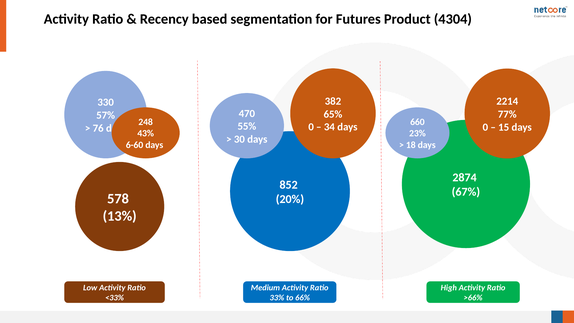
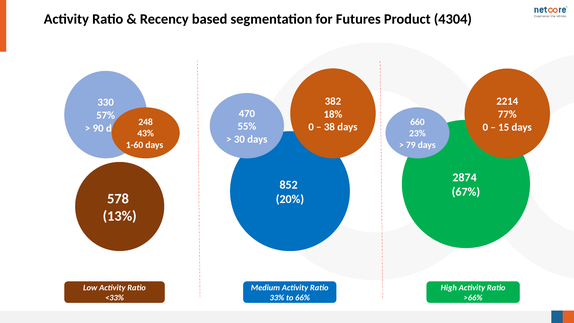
65%: 65% -> 18%
34: 34 -> 38
76: 76 -> 90
6-60: 6-60 -> 1-60
18: 18 -> 79
